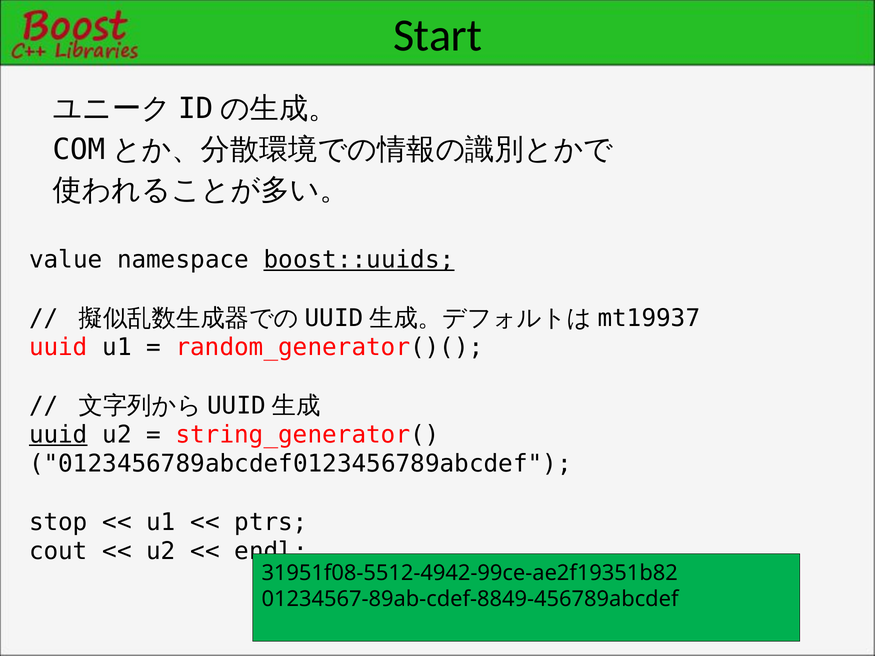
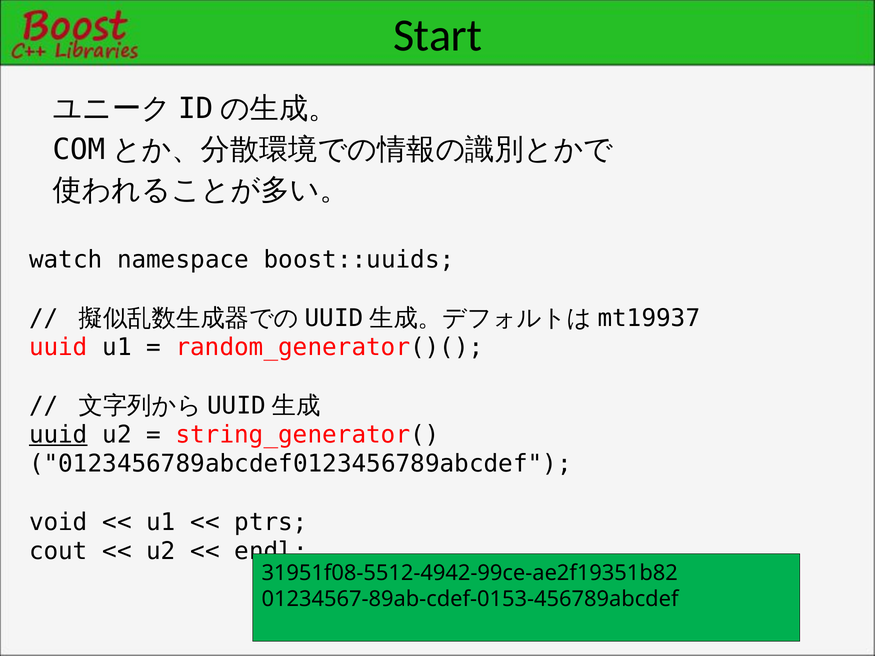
value: value -> watch
boost::uuids underline: present -> none
stop: stop -> void
01234567-89ab-cdef-8849-456789abcdef: 01234567-89ab-cdef-8849-456789abcdef -> 01234567-89ab-cdef-0153-456789abcdef
